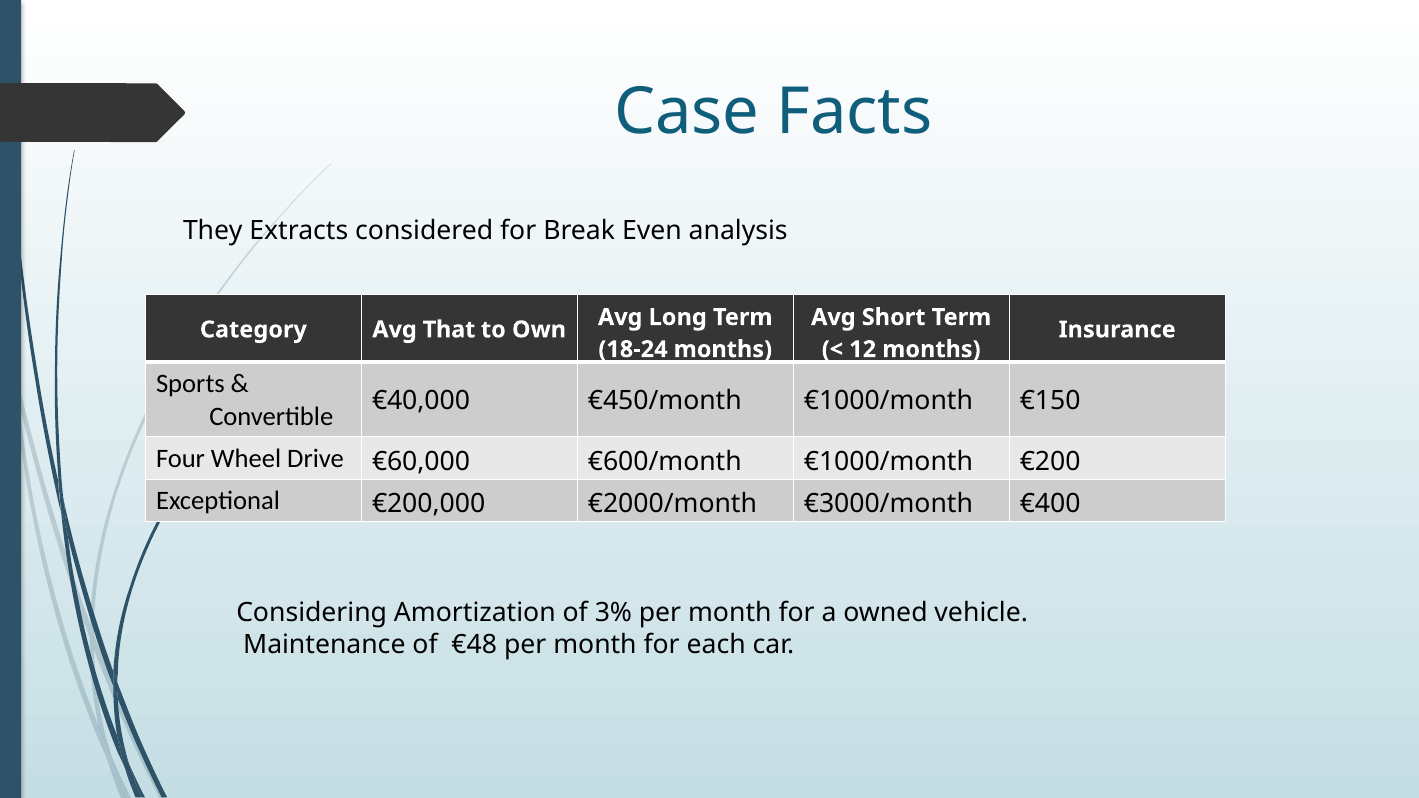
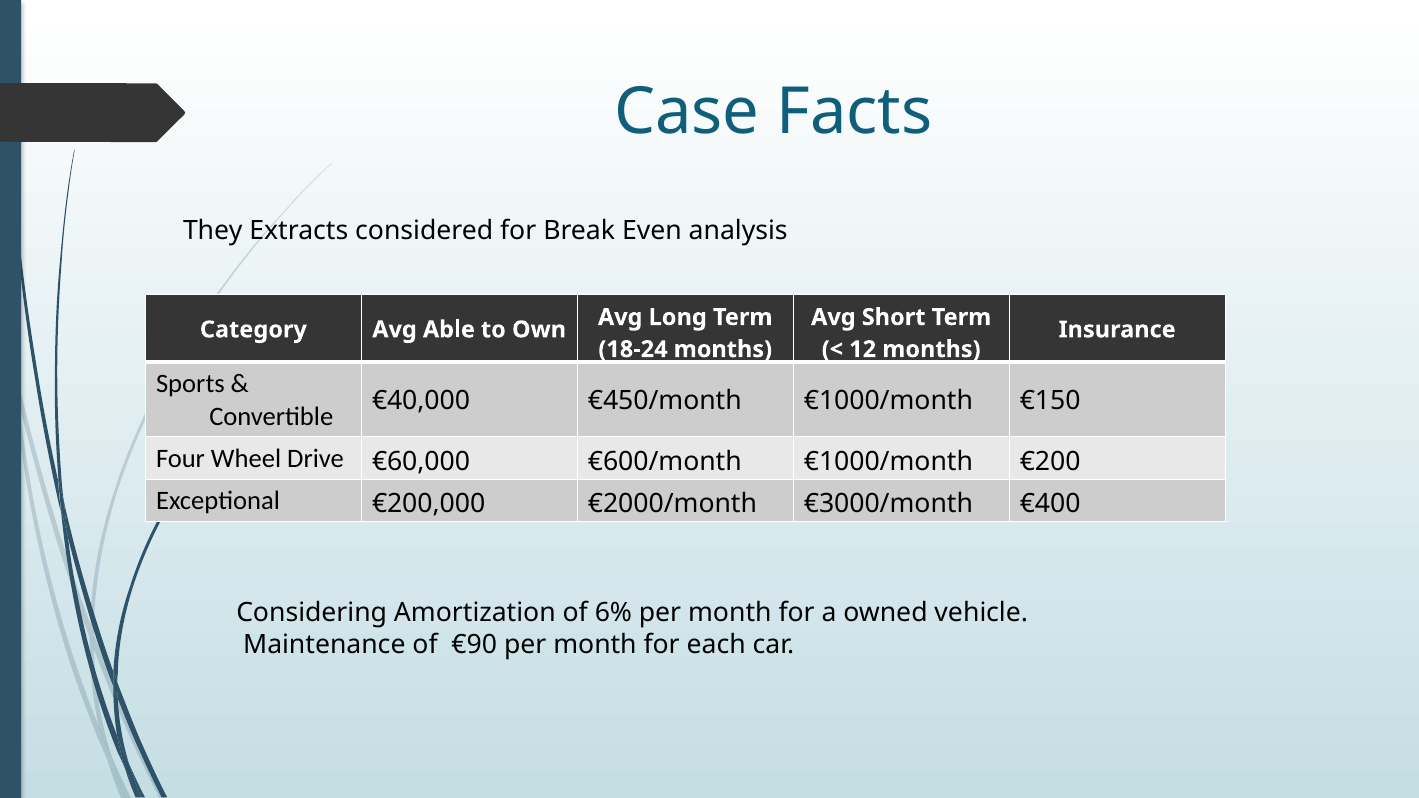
That: That -> Able
3%: 3% -> 6%
€48: €48 -> €90
